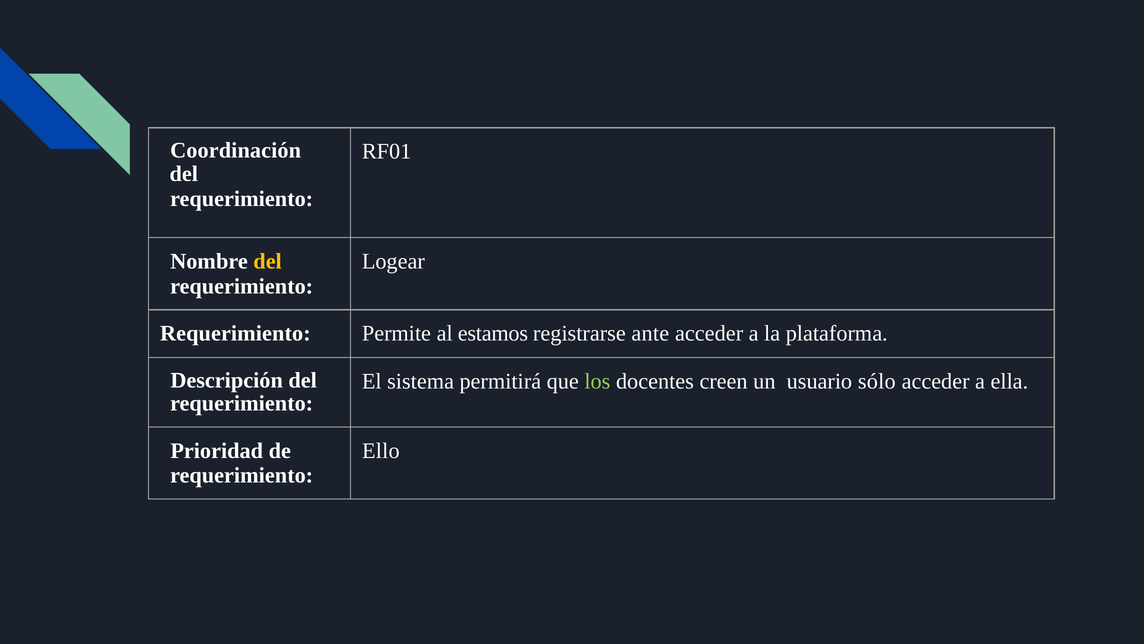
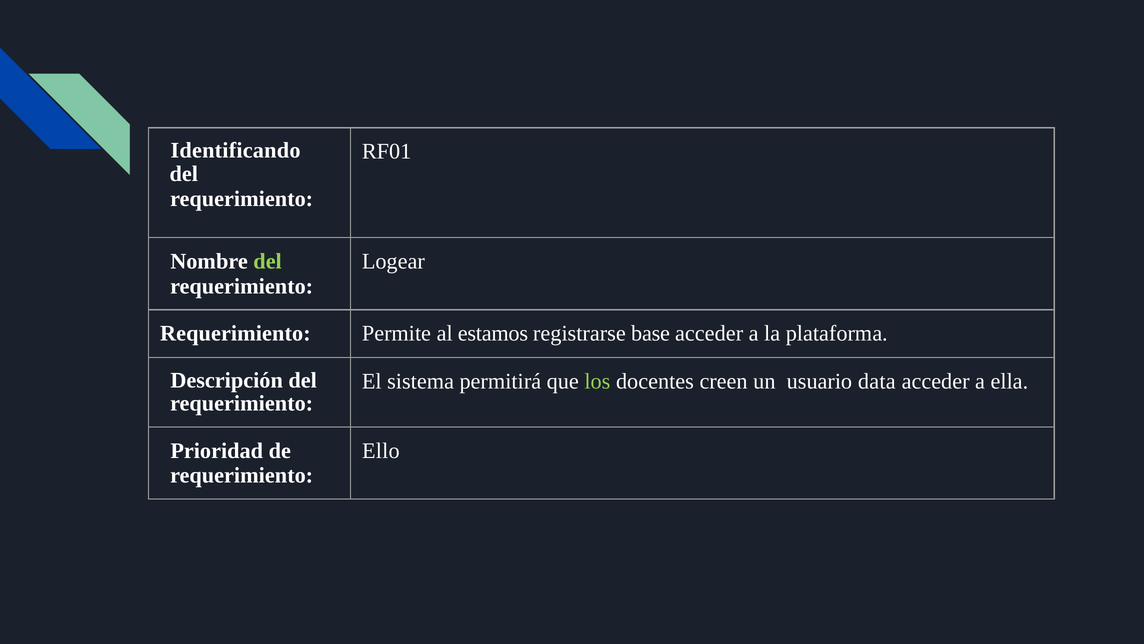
Coordinación: Coordinación -> Identificando
del at (268, 261) colour: yellow -> light green
ante: ante -> base
sólo: sólo -> data
